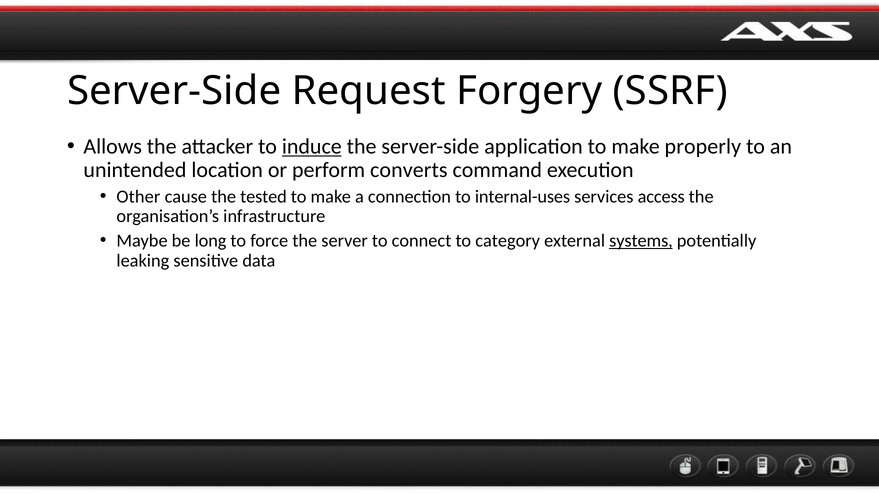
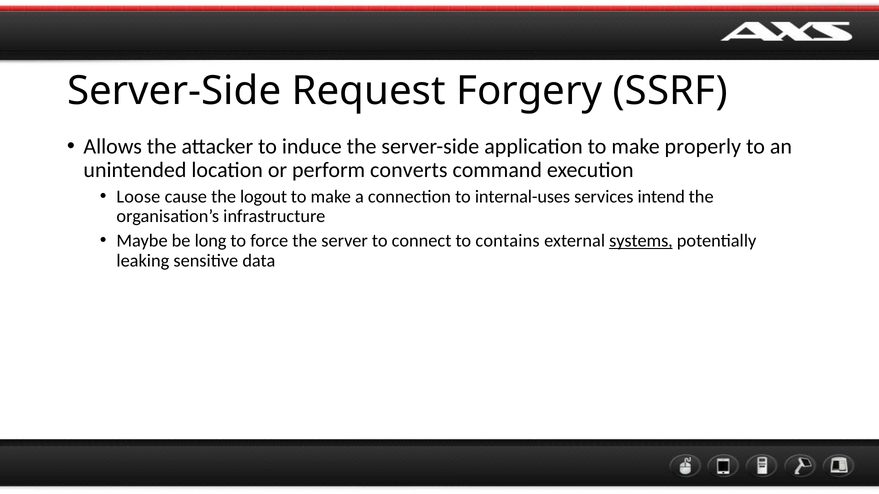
induce underline: present -> none
Other: Other -> Loose
tested: tested -> logout
access: access -> intend
category: category -> contains
